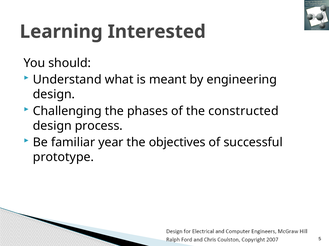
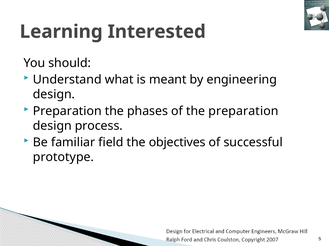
Challenging at (67, 111): Challenging -> Preparation
the constructed: constructed -> preparation
year: year -> field
